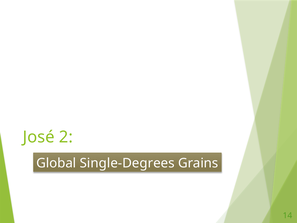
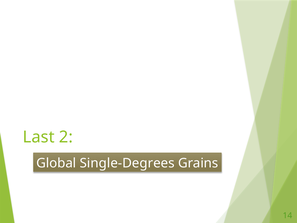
José: José -> Last
